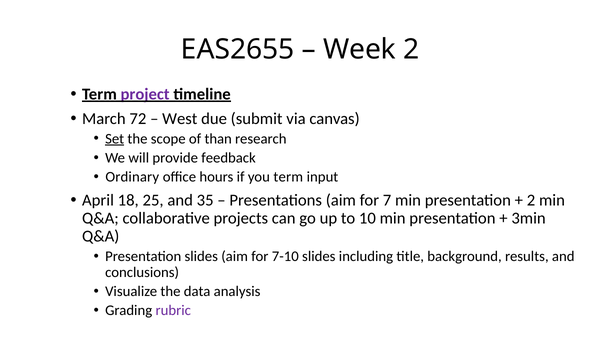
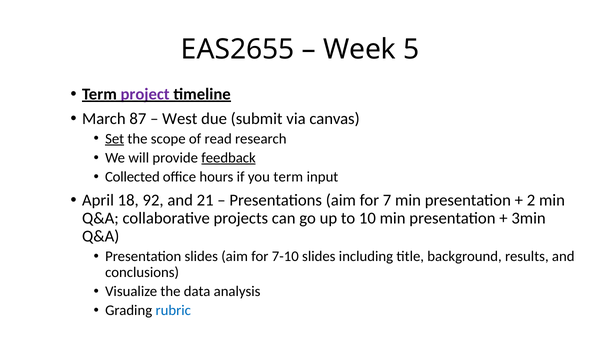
Week 2: 2 -> 5
72: 72 -> 87
than: than -> read
feedback underline: none -> present
Ordinary: Ordinary -> Collected
25: 25 -> 92
35: 35 -> 21
rubric colour: purple -> blue
